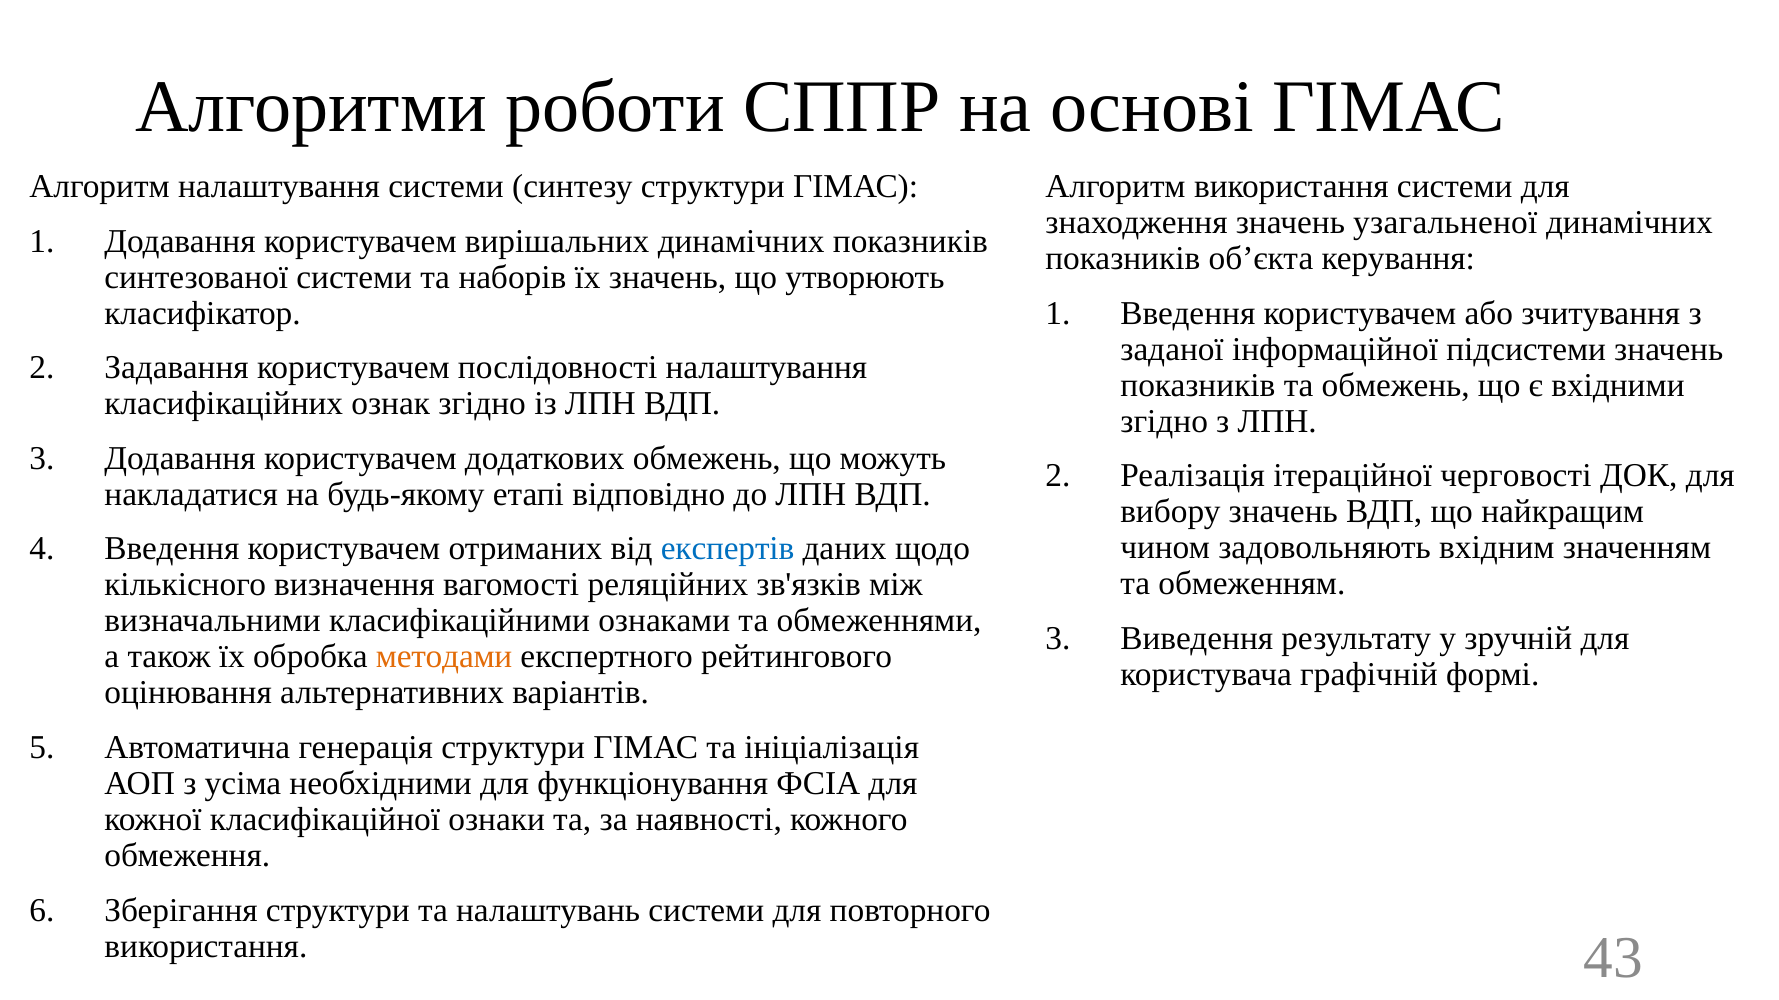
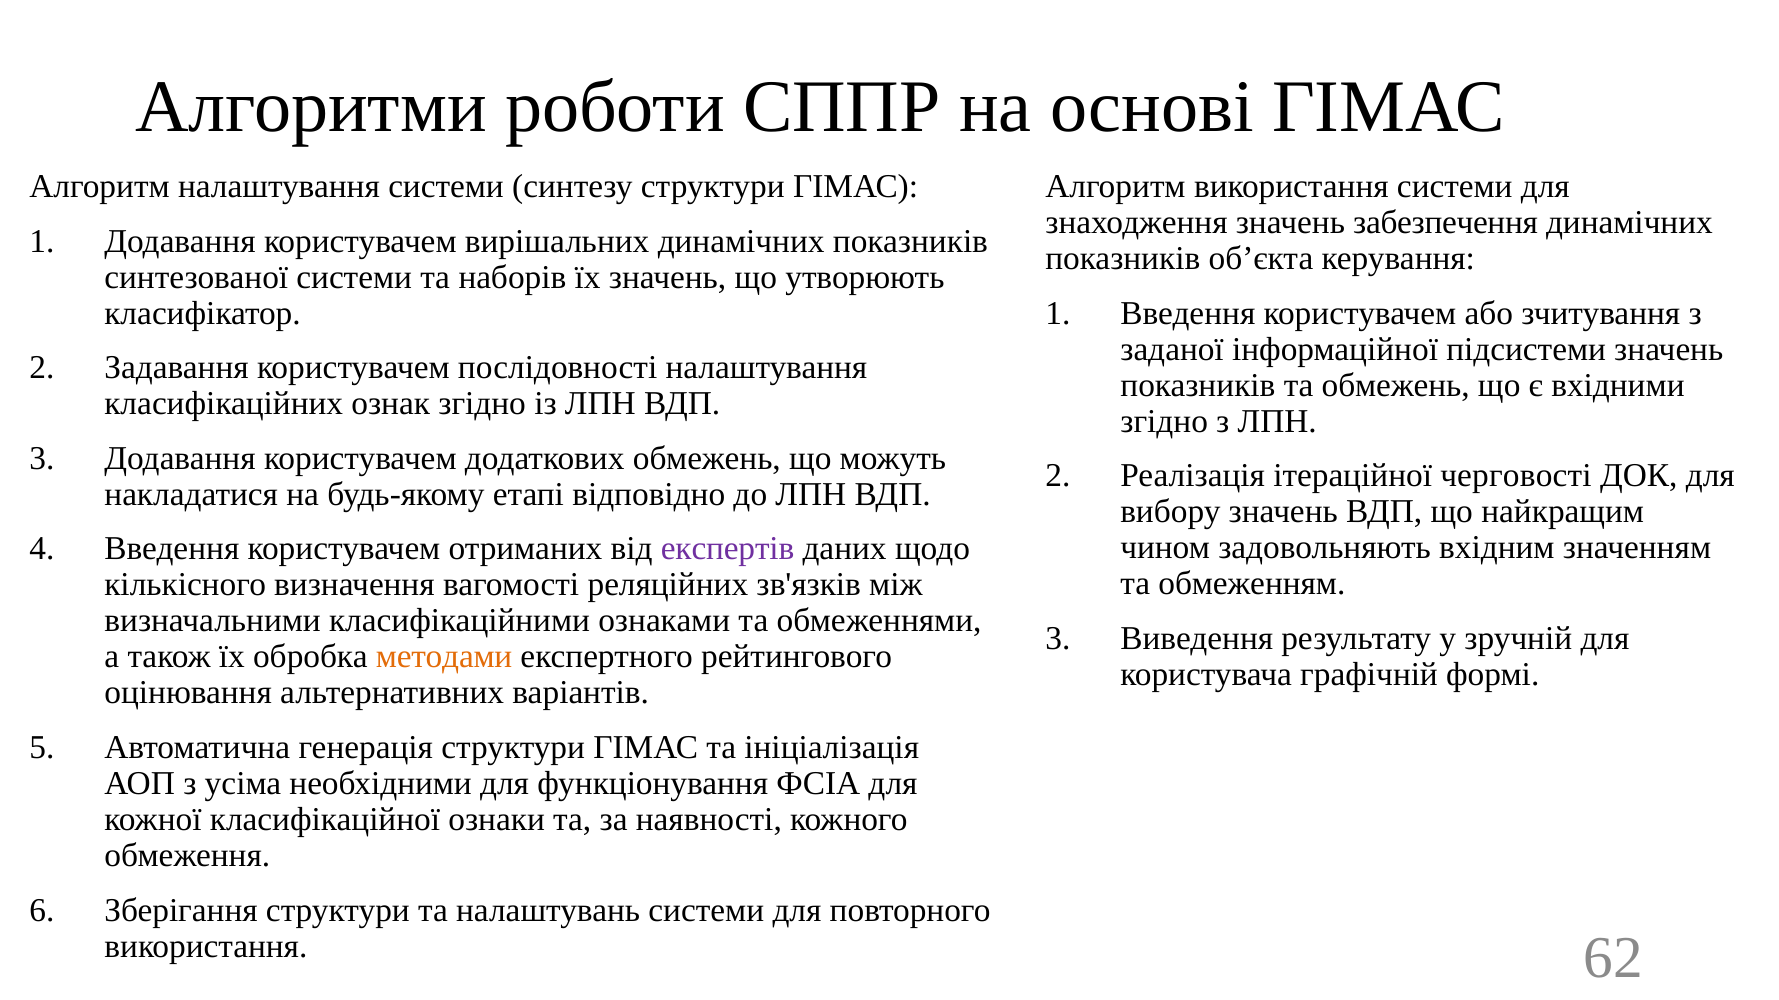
узагальненої: узагальненої -> забезпечення
експертів colour: blue -> purple
43: 43 -> 62
